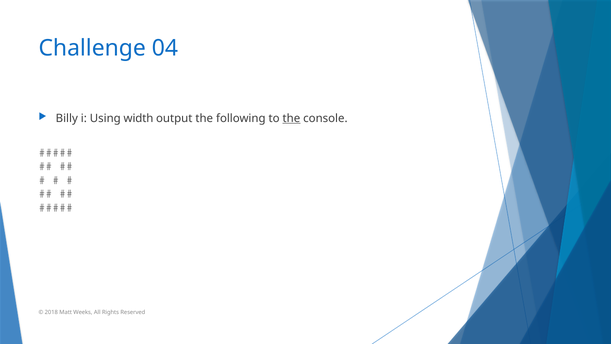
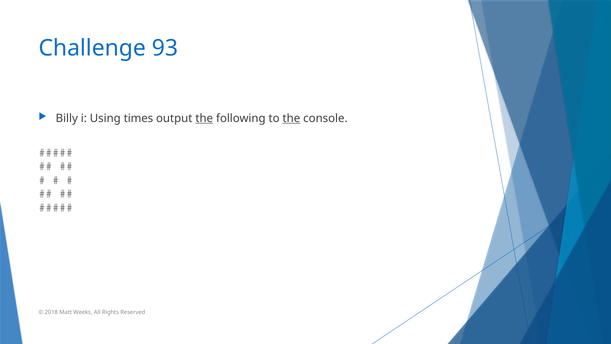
04: 04 -> 93
width: width -> times
the at (204, 118) underline: none -> present
